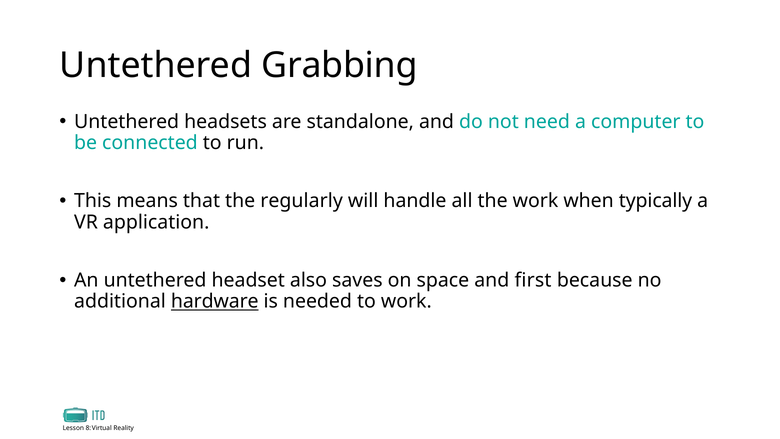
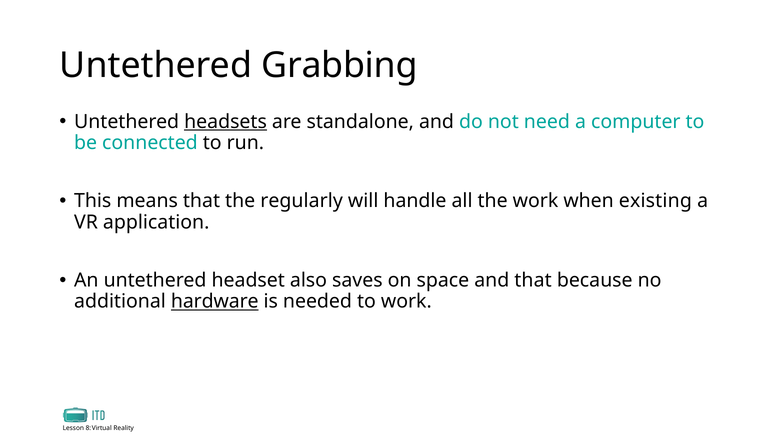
headsets underline: none -> present
typically: typically -> existing
and first: first -> that
